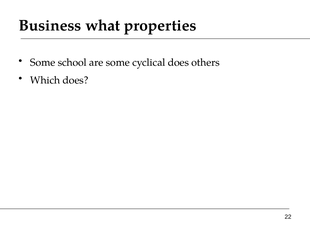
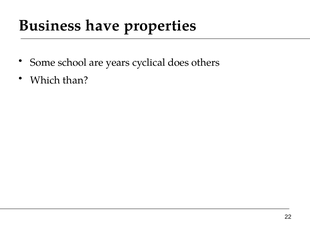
what: what -> have
are some: some -> years
Which does: does -> than
